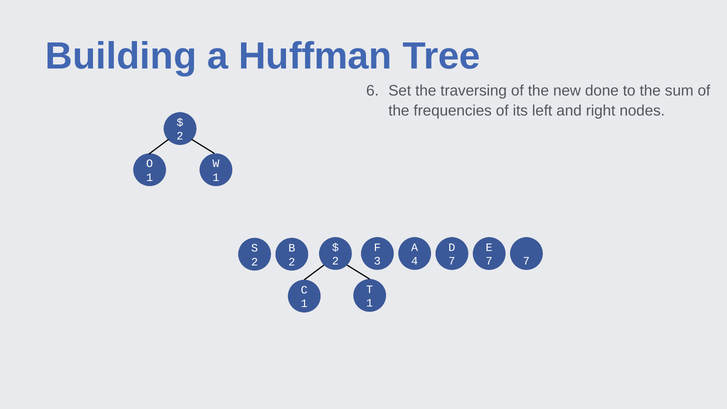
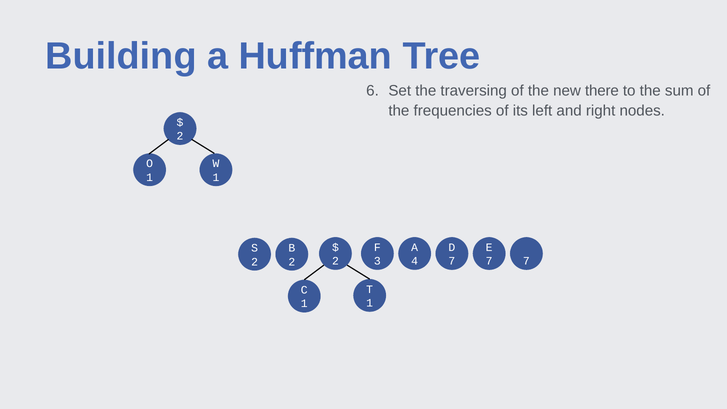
done: done -> there
